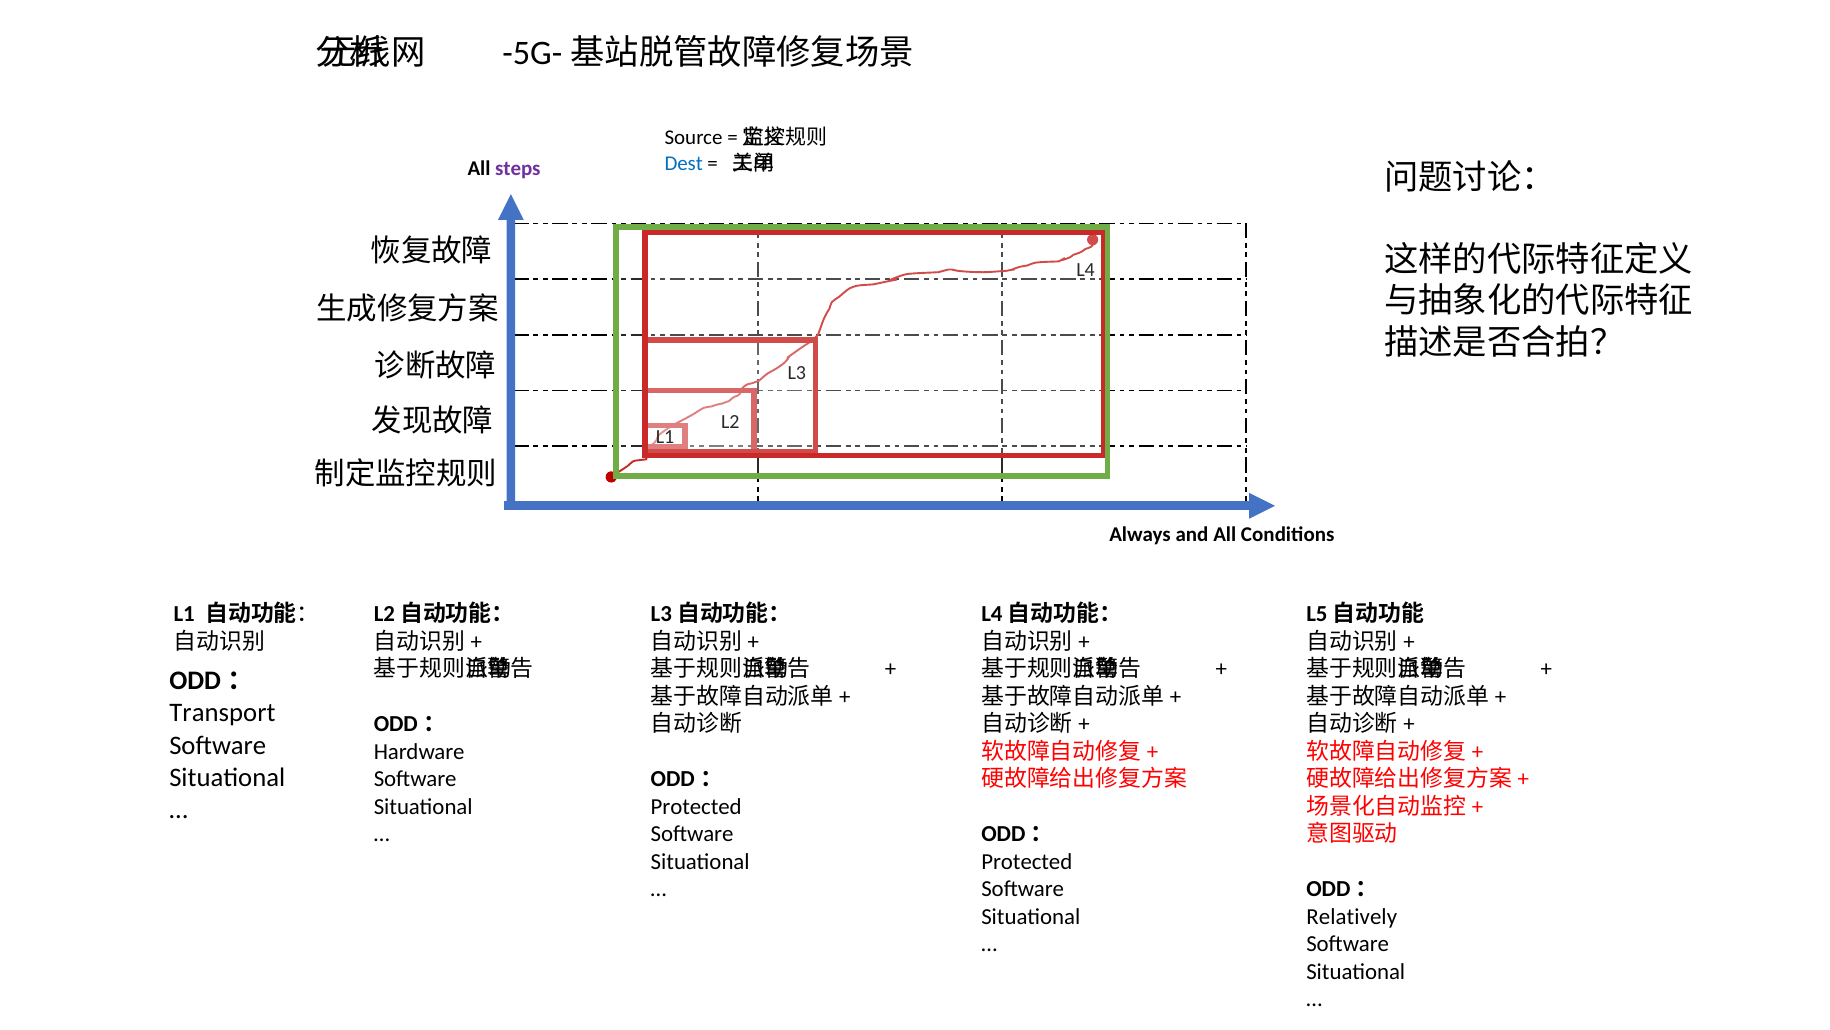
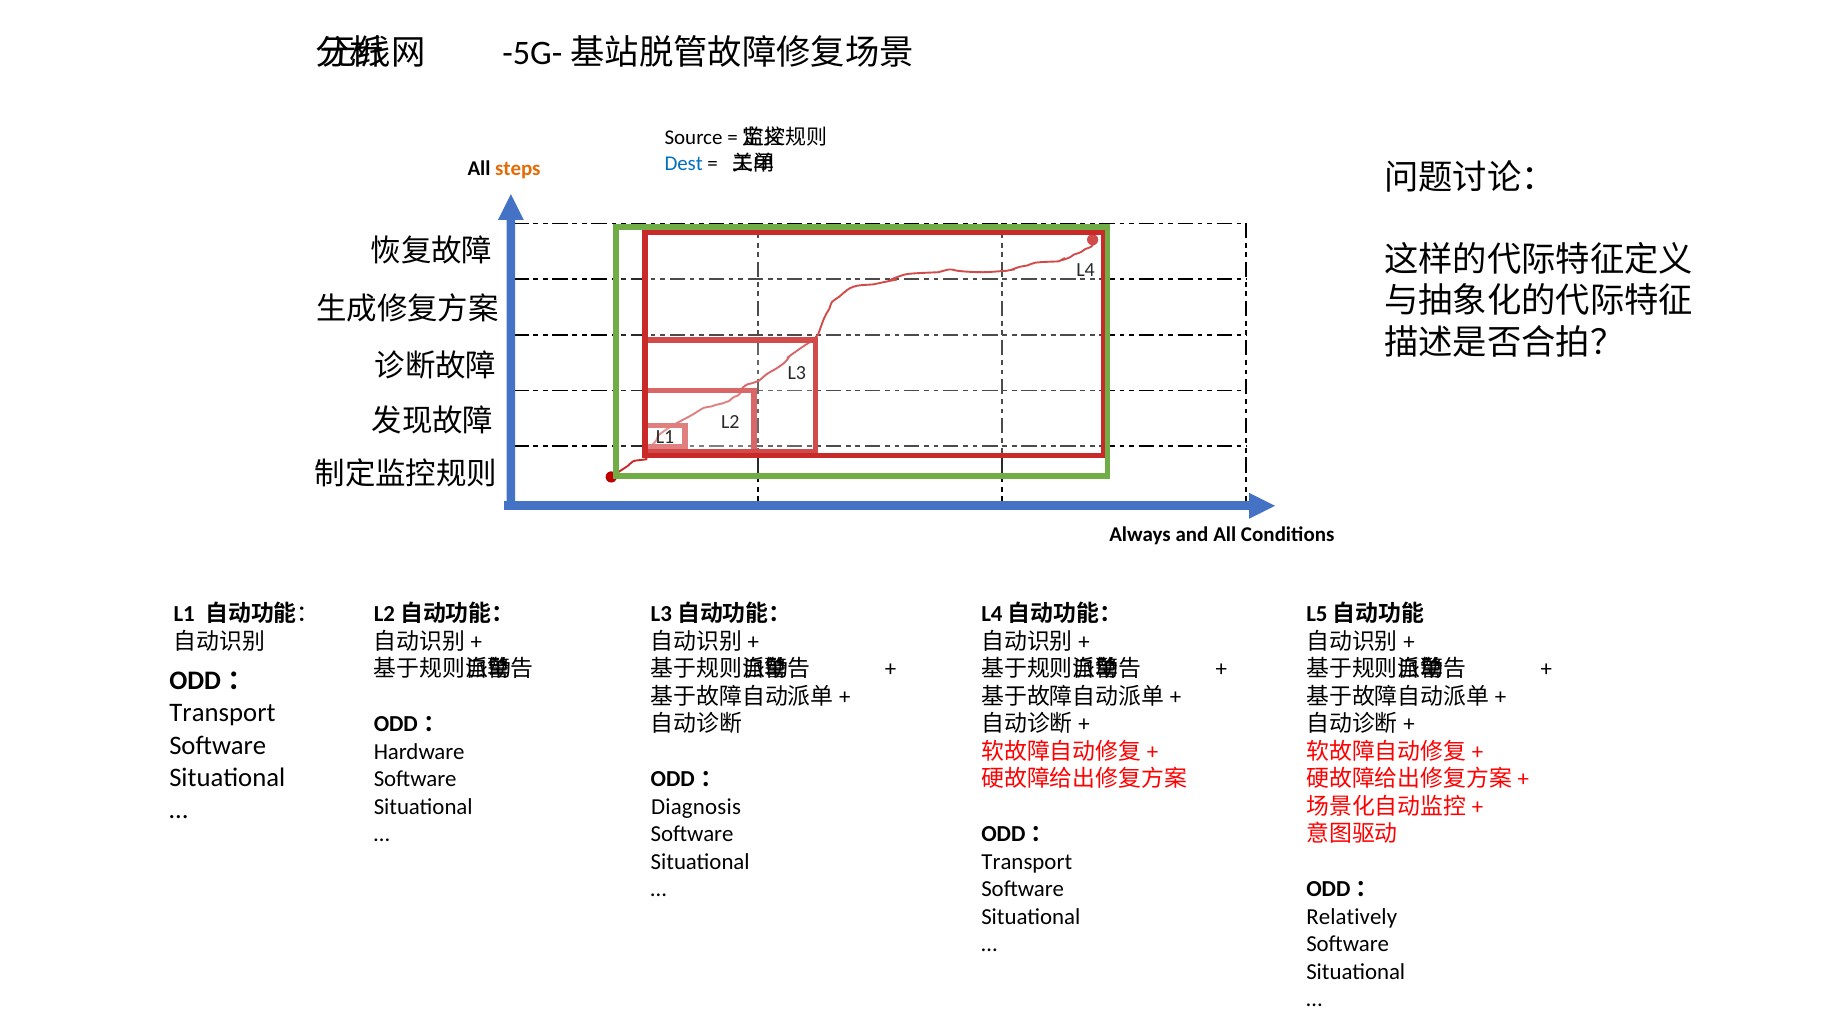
steps colour: purple -> orange
Protected at (696, 806): Protected -> Diagnosis
Protected at (1027, 861): Protected -> Transport
